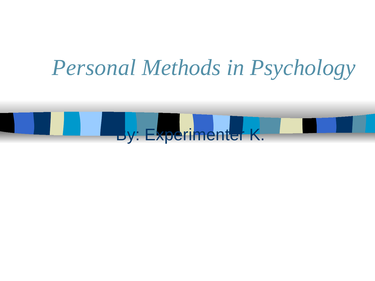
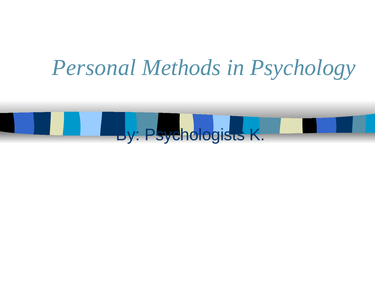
Experimenter: Experimenter -> Psychologists
